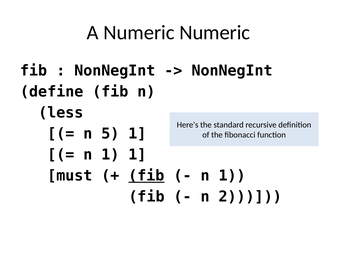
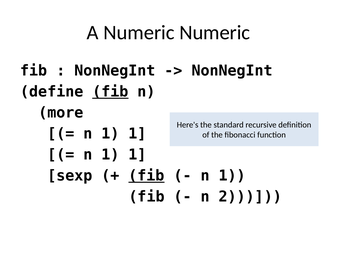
fib at (110, 92) underline: none -> present
less: less -> more
5 at (110, 134): 5 -> 1
must: must -> sexp
